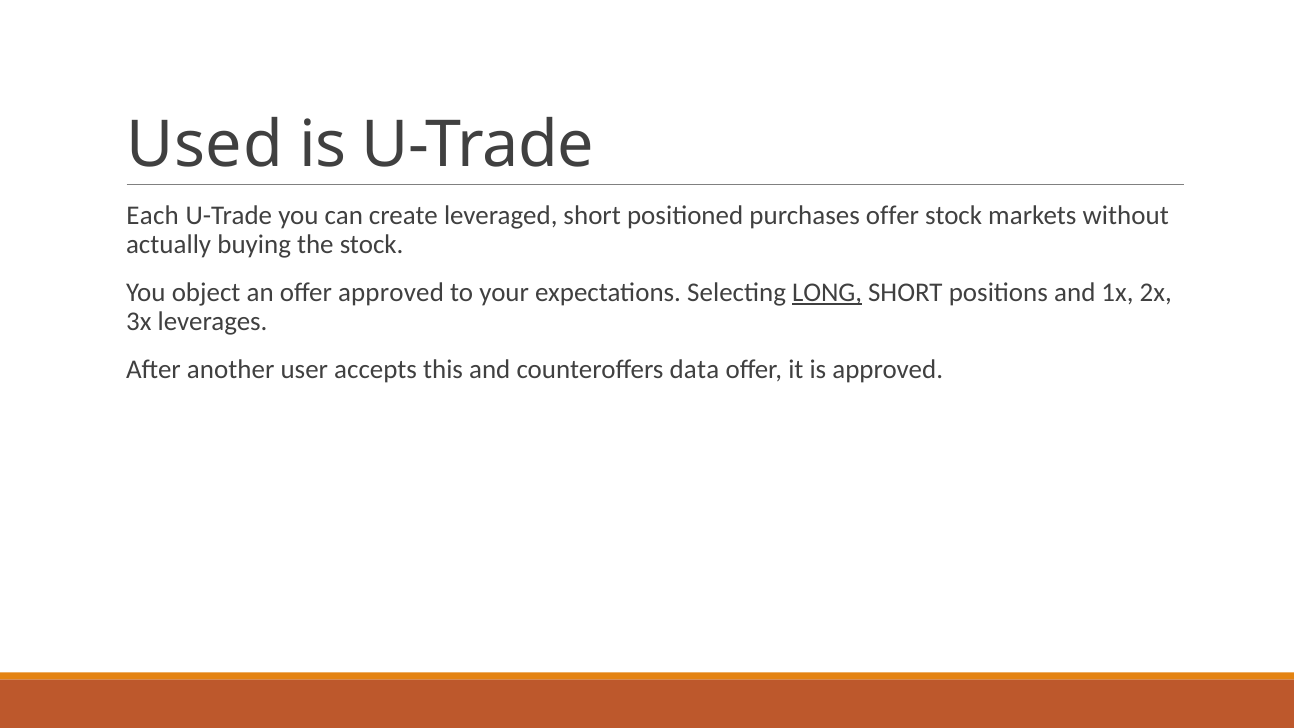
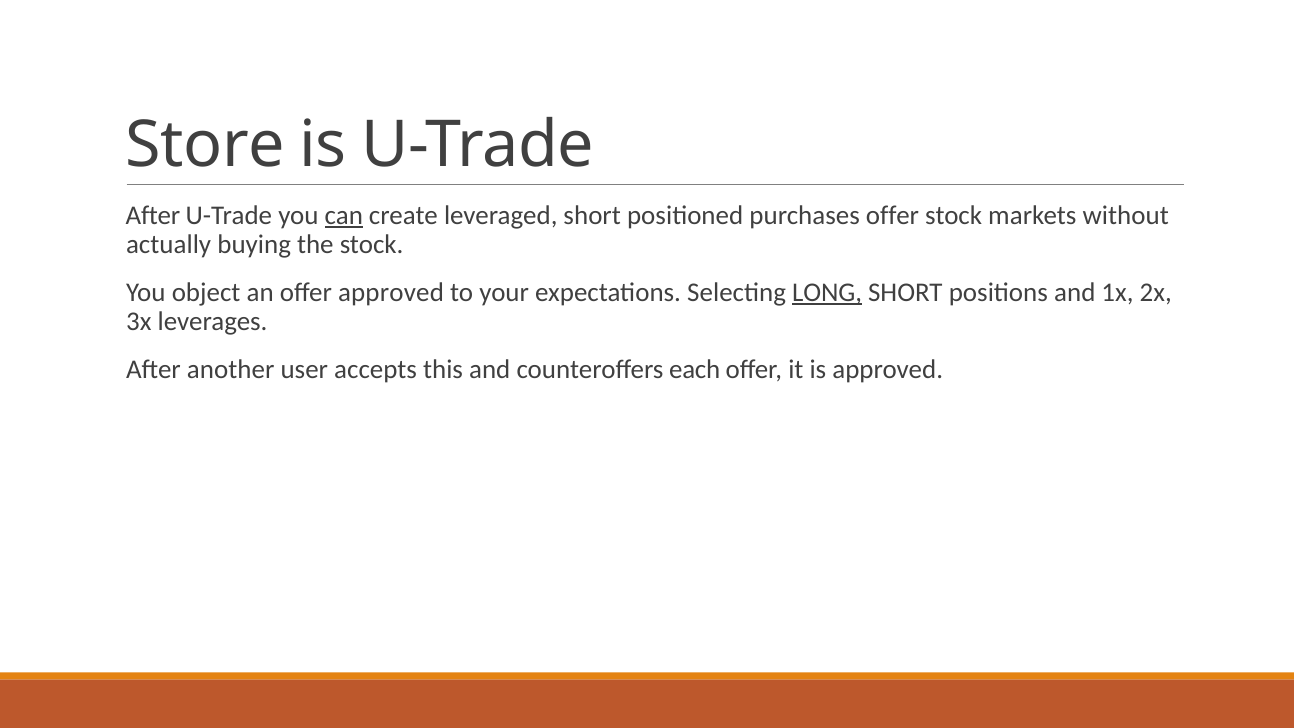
Used: Used -> Store
Each at (153, 215): Each -> After
can underline: none -> present
data: data -> each
